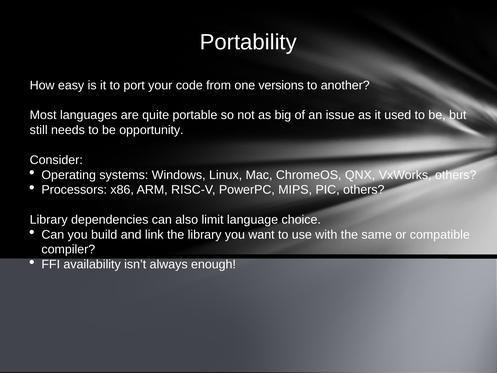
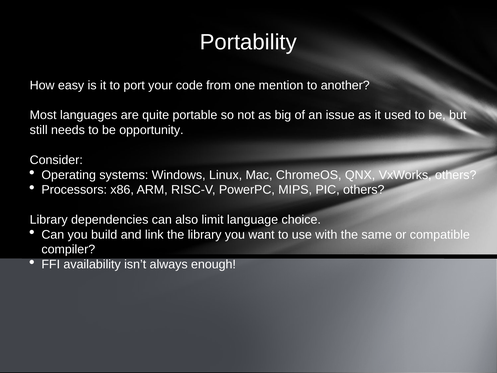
versions: versions -> mention
